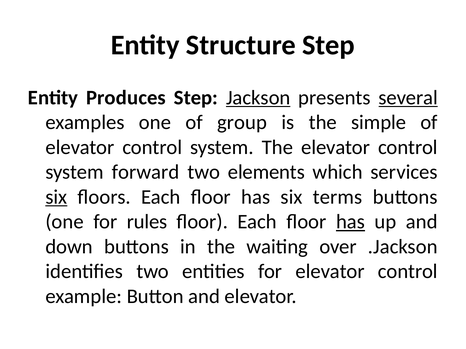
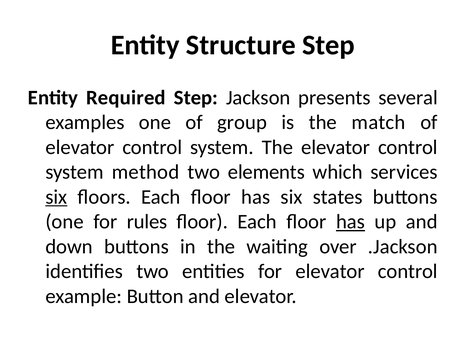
Produces: Produces -> Required
Jackson underline: present -> none
several underline: present -> none
simple: simple -> match
forward: forward -> method
terms: terms -> states
